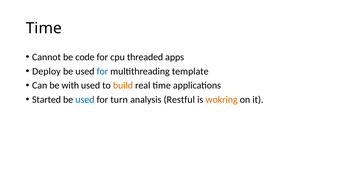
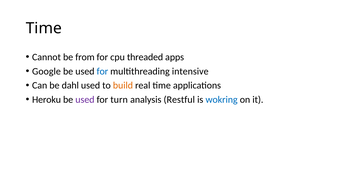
code: code -> from
Deploy: Deploy -> Google
template: template -> intensive
with: with -> dahl
Started: Started -> Heroku
used at (85, 100) colour: blue -> purple
wokring colour: orange -> blue
